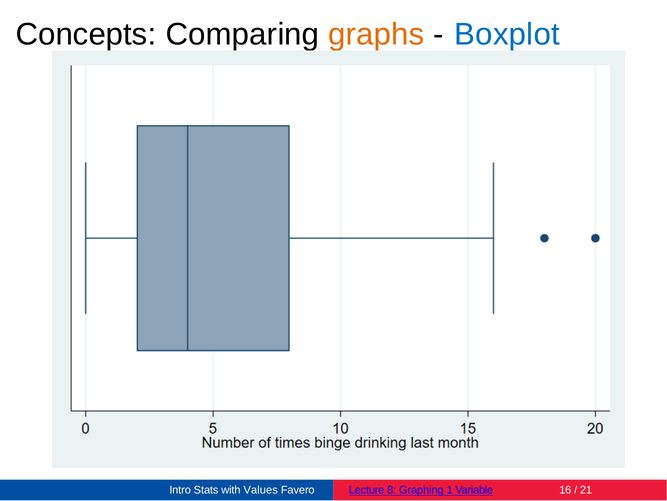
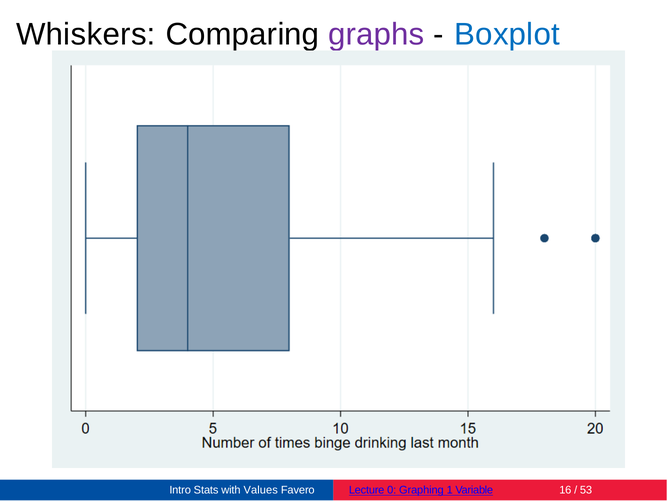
Concepts: Concepts -> Whiskers
graphs colour: orange -> purple
8: 8 -> 0
21: 21 -> 53
